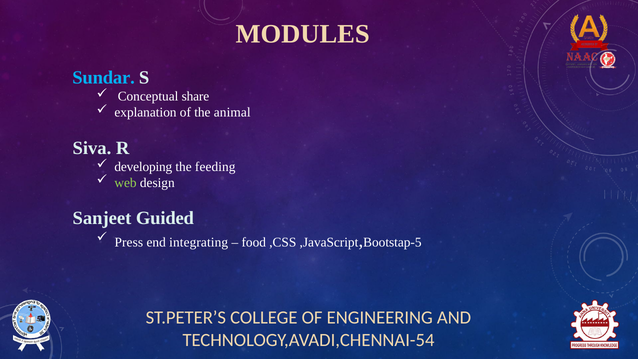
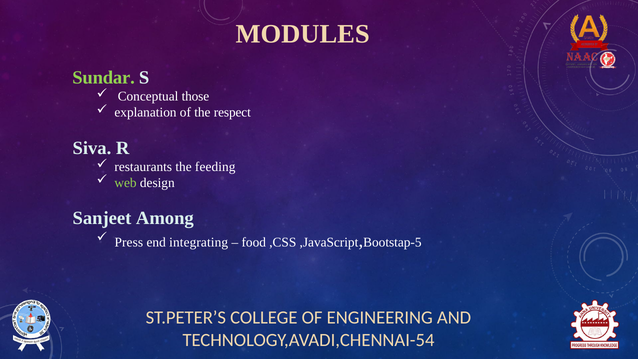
Sundar colour: light blue -> light green
share: share -> those
animal: animal -> respect
developing: developing -> restaurants
Guided: Guided -> Among
